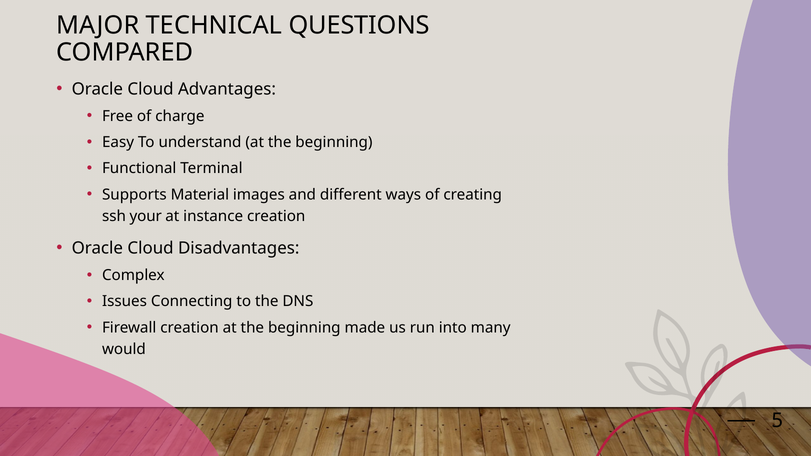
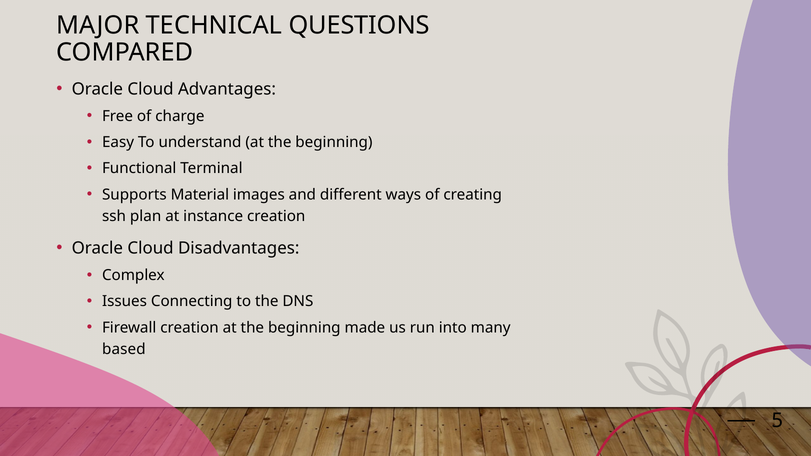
your: your -> plan
would: would -> based
